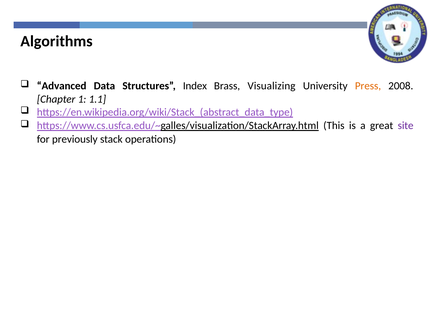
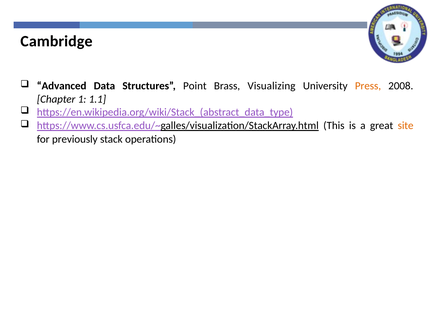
Algorithms: Algorithms -> Cambridge
Index: Index -> Point
site colour: purple -> orange
